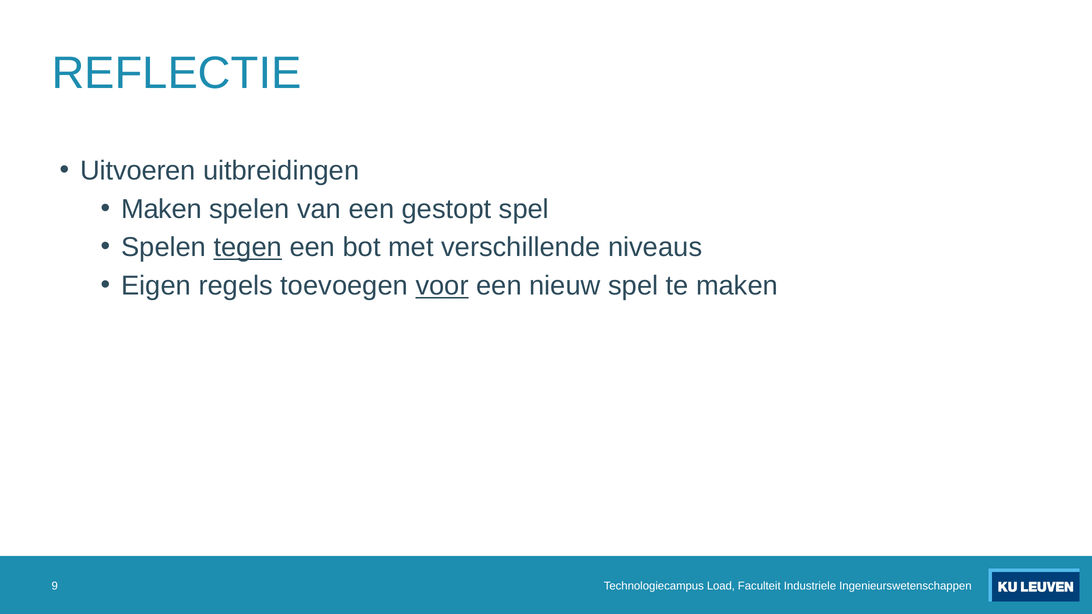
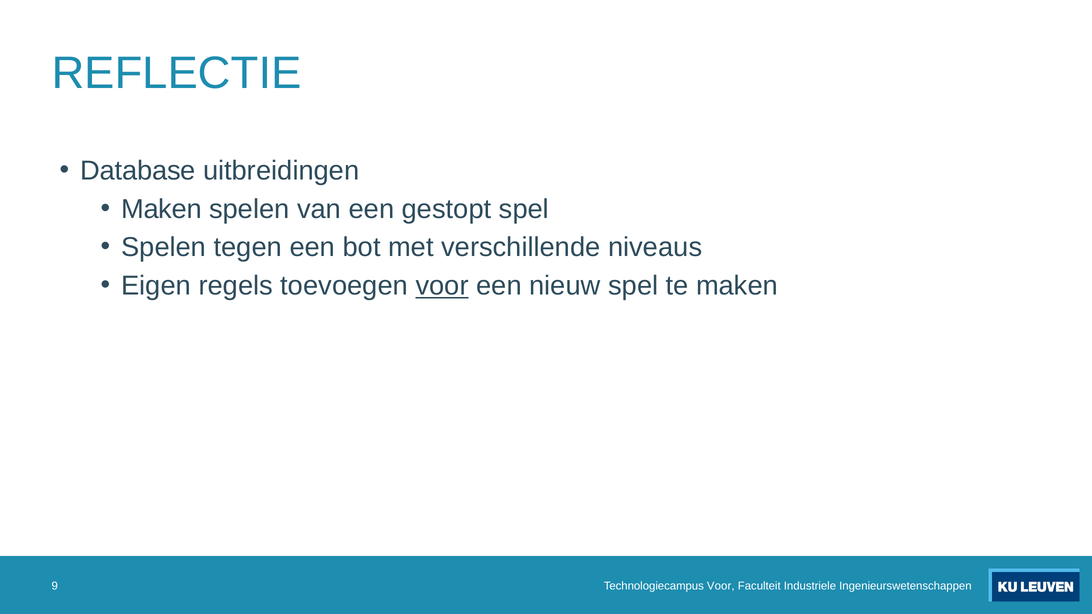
Uitvoeren: Uitvoeren -> Database
tegen underline: present -> none
Technologiecampus Load: Load -> Voor
